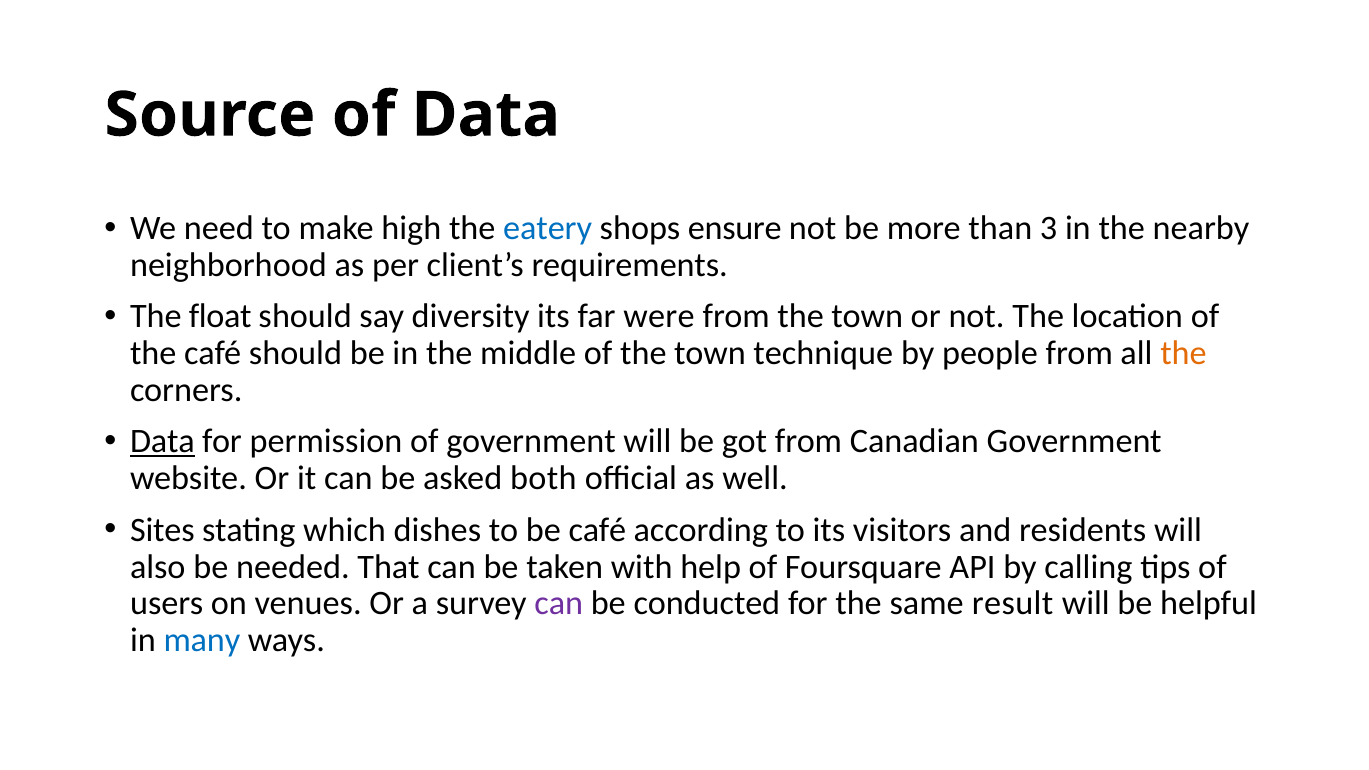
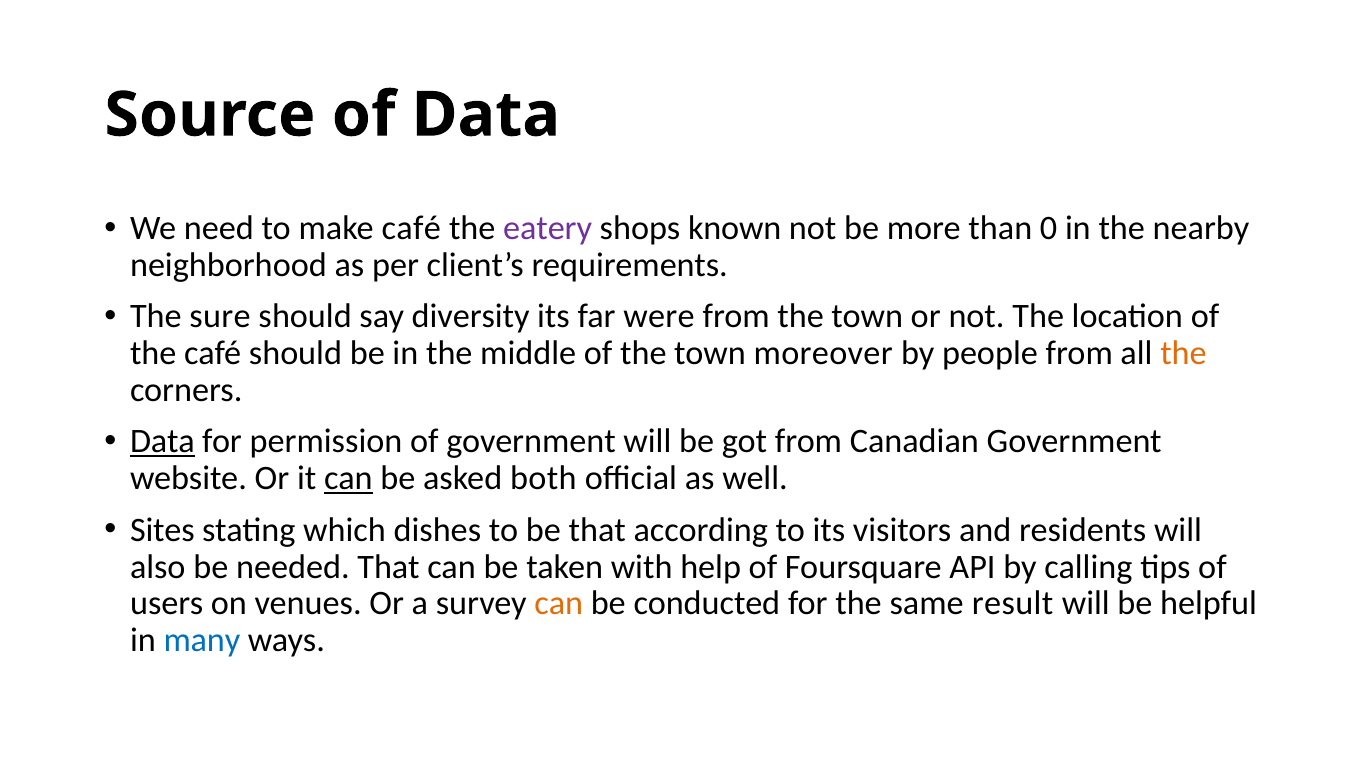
make high: high -> café
eatery colour: blue -> purple
ensure: ensure -> known
3: 3 -> 0
float: float -> sure
technique: technique -> moreover
can at (348, 479) underline: none -> present
be café: café -> that
can at (559, 604) colour: purple -> orange
